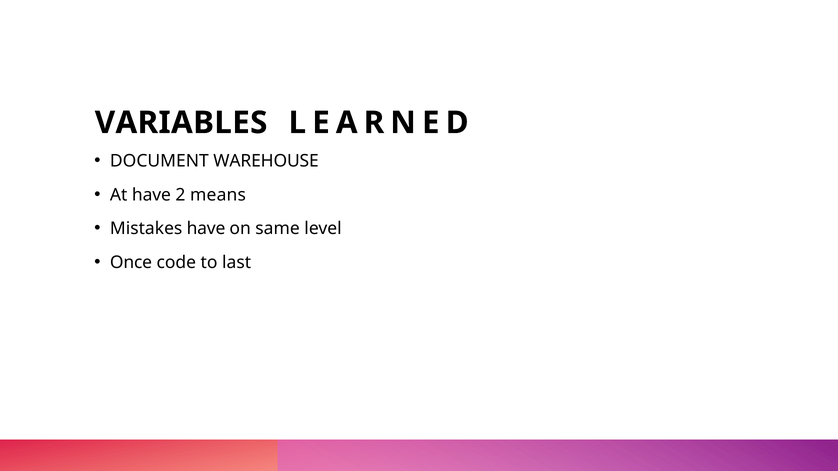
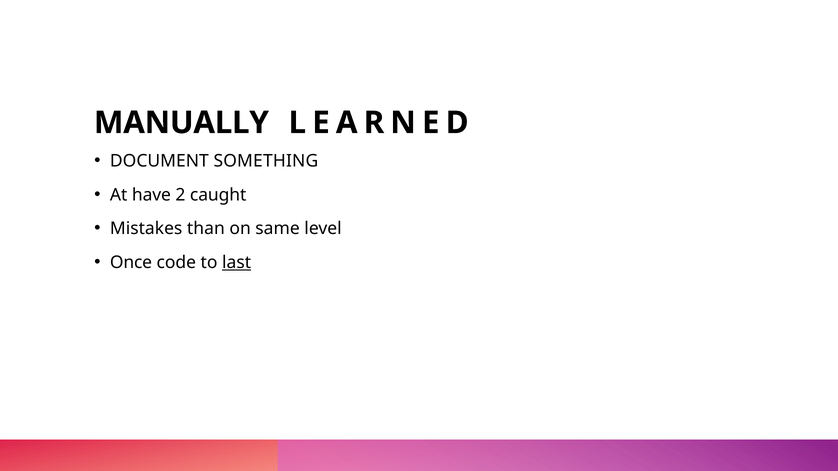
VARIABLES: VARIABLES -> MANUALLY
WAREHOUSE: WAREHOUSE -> SOMETHING
means: means -> caught
Mistakes have: have -> than
last underline: none -> present
